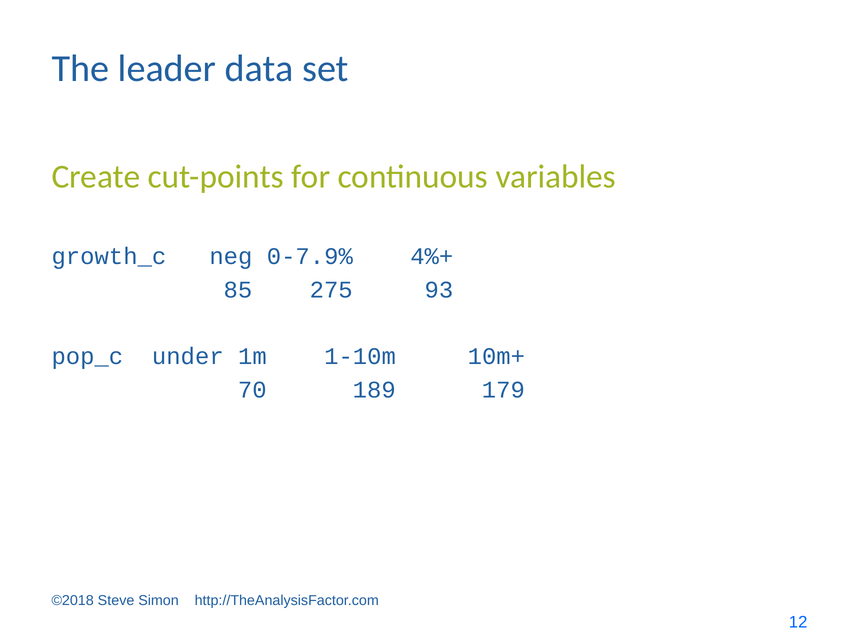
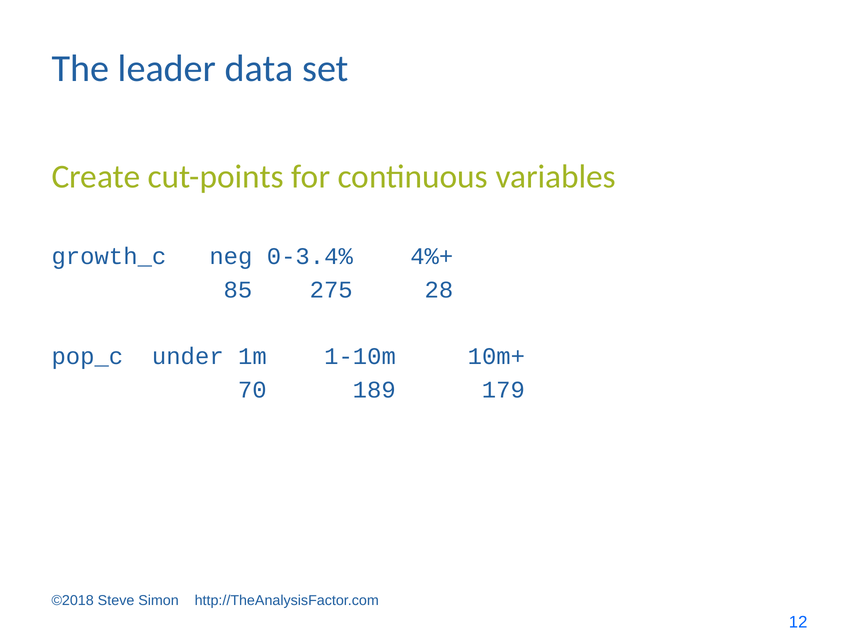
0-7.9%: 0-7.9% -> 0-3.4%
93: 93 -> 28
